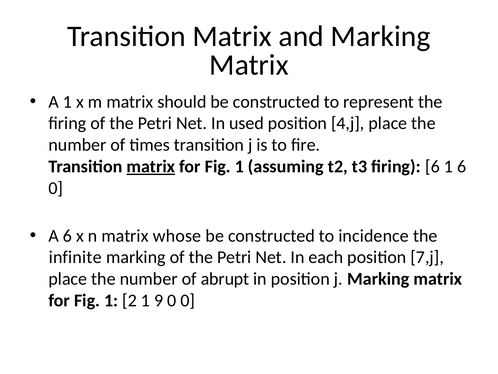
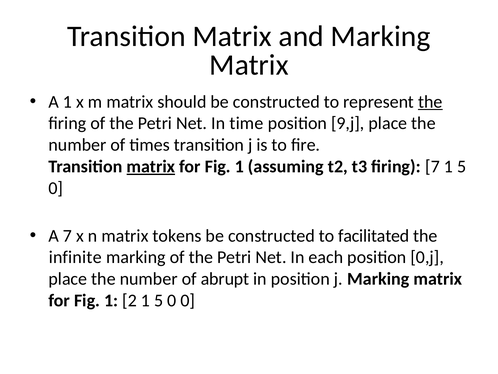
the at (430, 102) underline: none -> present
used: used -> time
4,j: 4,j -> 9,j
firing 6: 6 -> 7
6 at (462, 166): 6 -> 5
A 6: 6 -> 7
whose: whose -> tokens
incidence: incidence -> facilitated
7,j: 7,j -> 0,j
2 1 9: 9 -> 5
